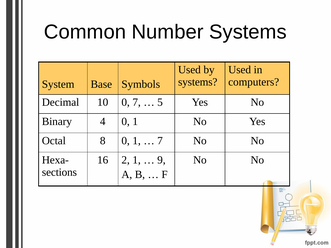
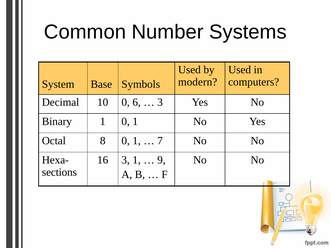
systems at (198, 82): systems -> modern
0 7: 7 -> 6
5 at (160, 102): 5 -> 3
Binary 4: 4 -> 1
16 2: 2 -> 3
